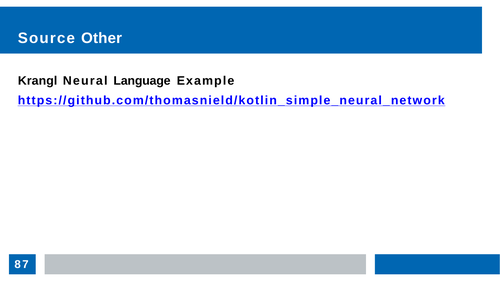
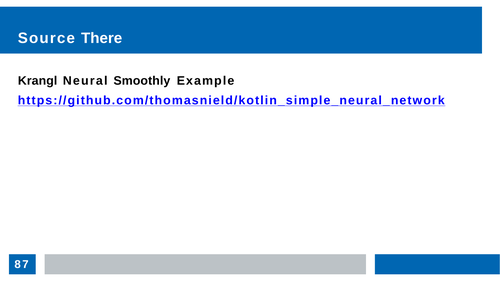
Other: Other -> There
Language: Language -> Smoothly
